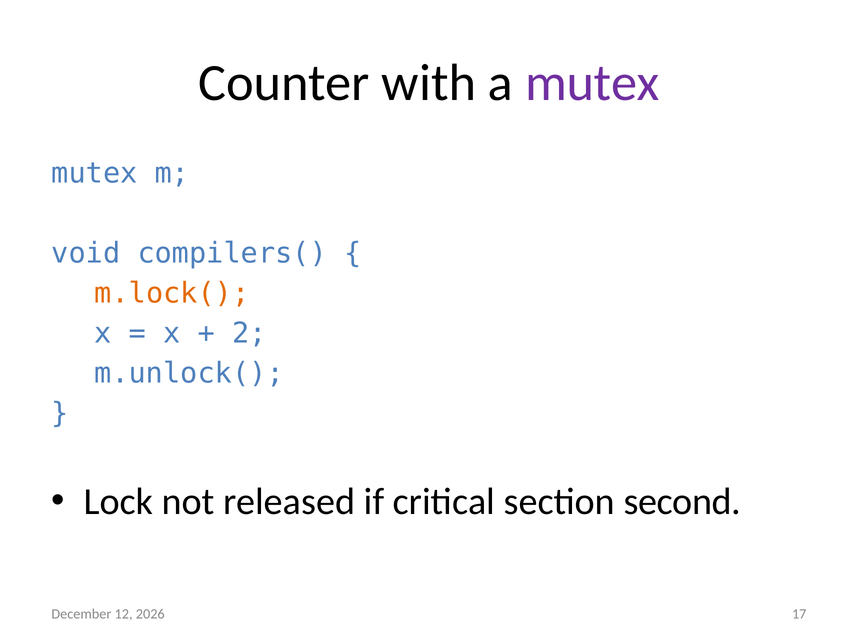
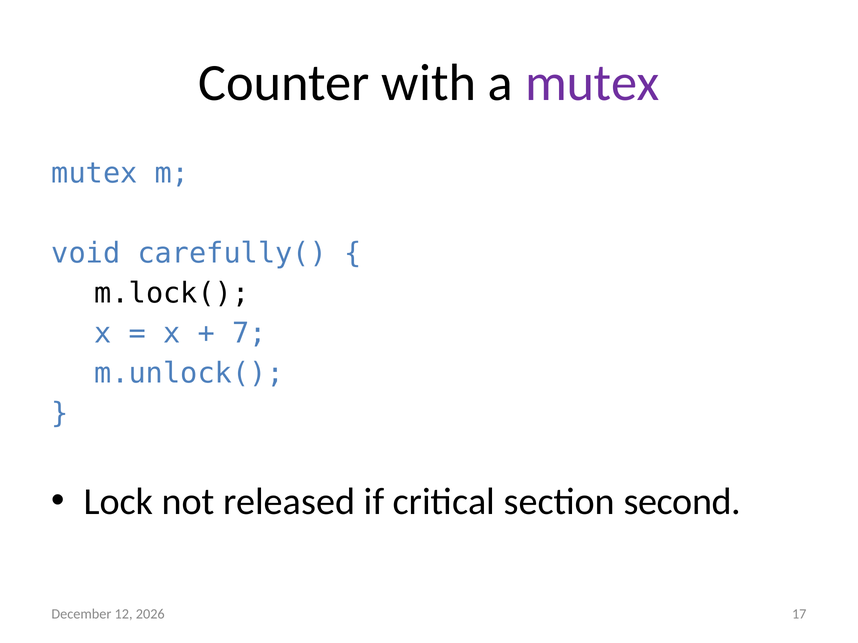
compilers(: compilers( -> carefully(
m.lock( colour: orange -> black
2: 2 -> 7
